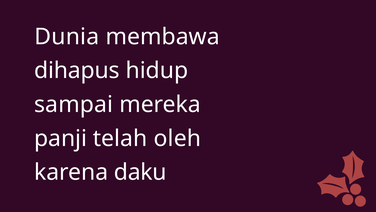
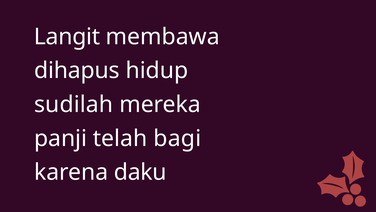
Dunia: Dunia -> Langit
sampai: sampai -> sudilah
oleh: oleh -> bagi
